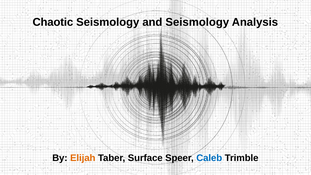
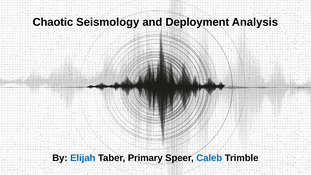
and Seismology: Seismology -> Deployment
Elijah colour: orange -> blue
Surface: Surface -> Primary
